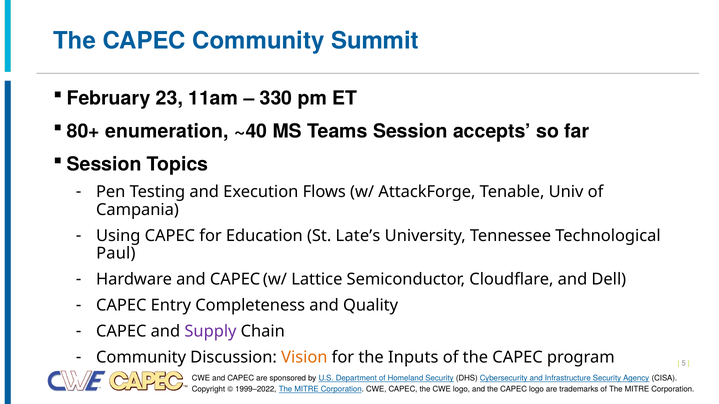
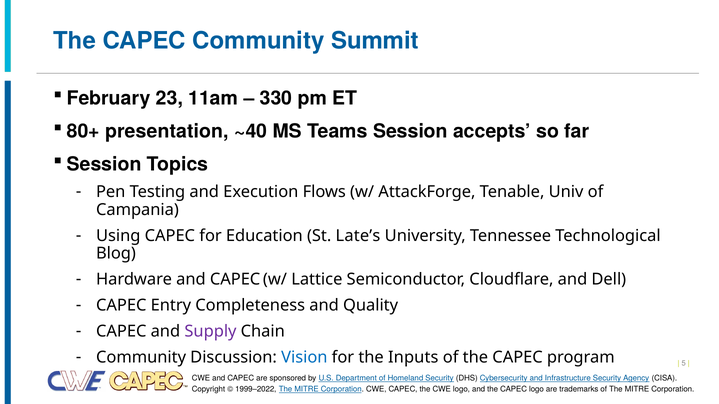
enumeration: enumeration -> presentation
Paul: Paul -> Blog
Vision colour: orange -> blue
